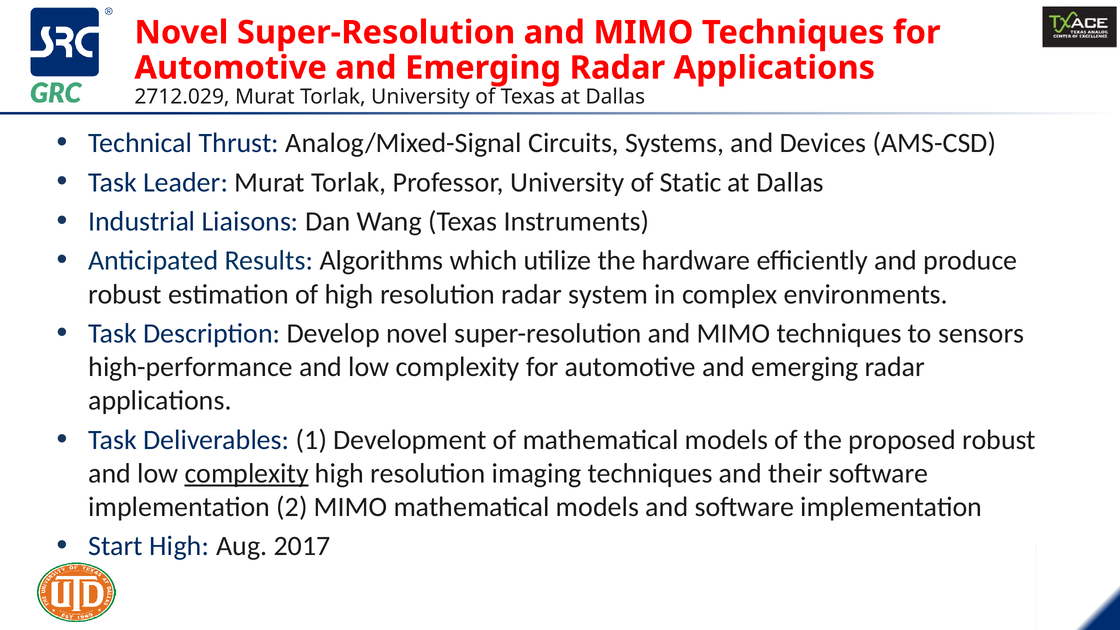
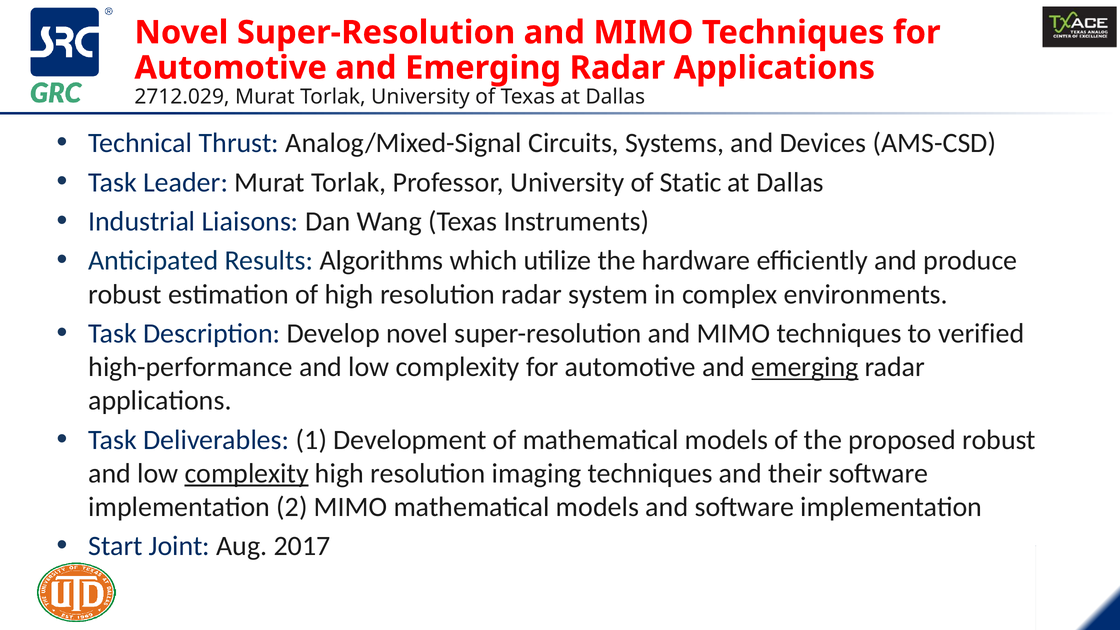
sensors: sensors -> verified
emerging at (805, 367) underline: none -> present
Start High: High -> Joint
